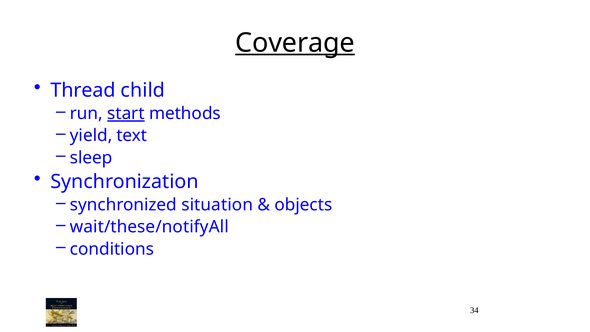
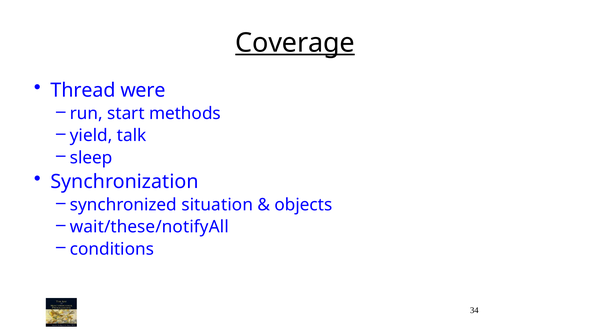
child: child -> were
start underline: present -> none
text: text -> talk
